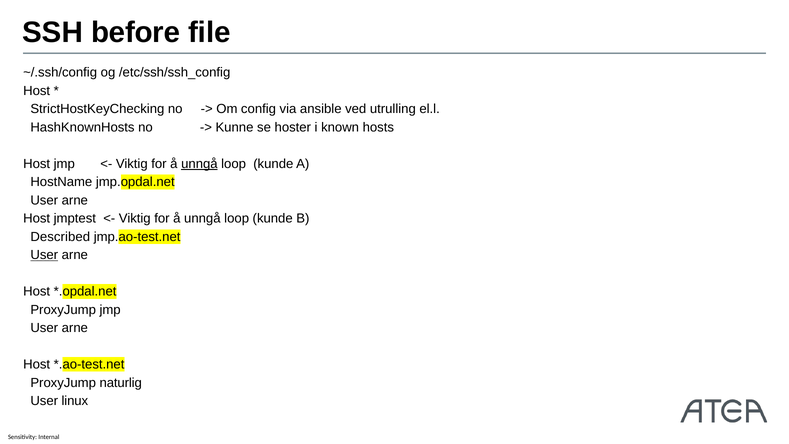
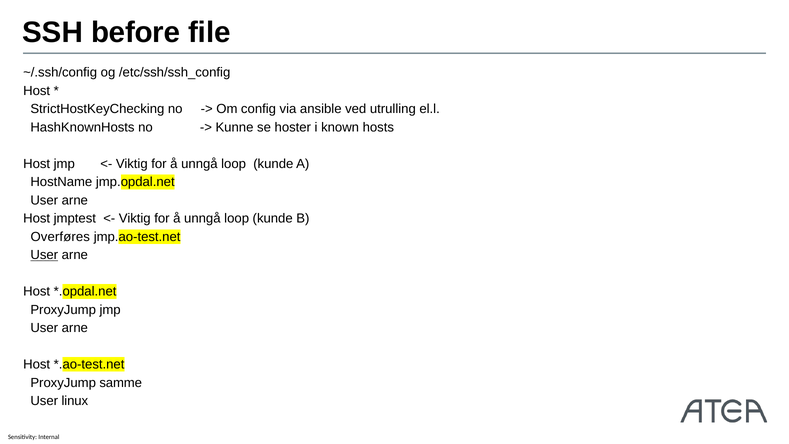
unngå at (199, 164) underline: present -> none
Described: Described -> Overføres
naturlig: naturlig -> samme
